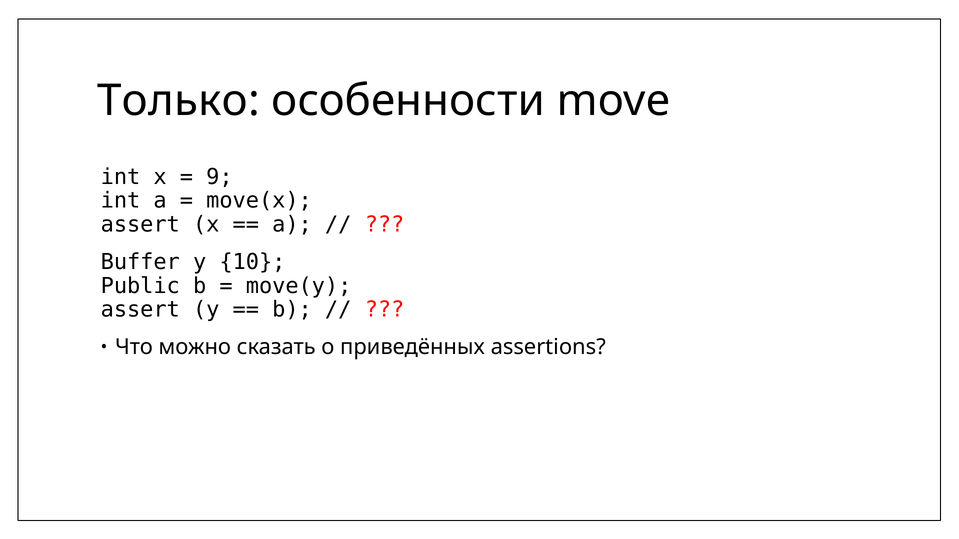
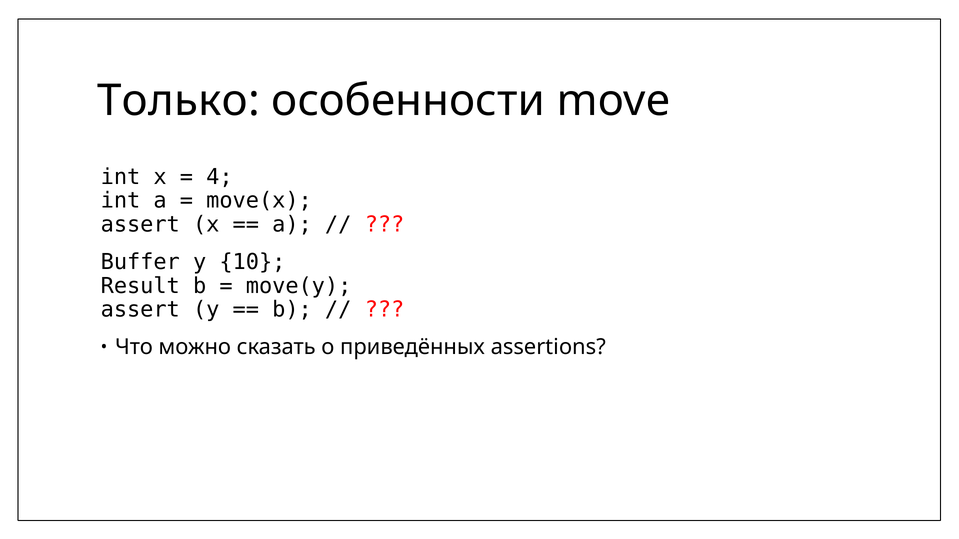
9: 9 -> 4
Public: Public -> Result
